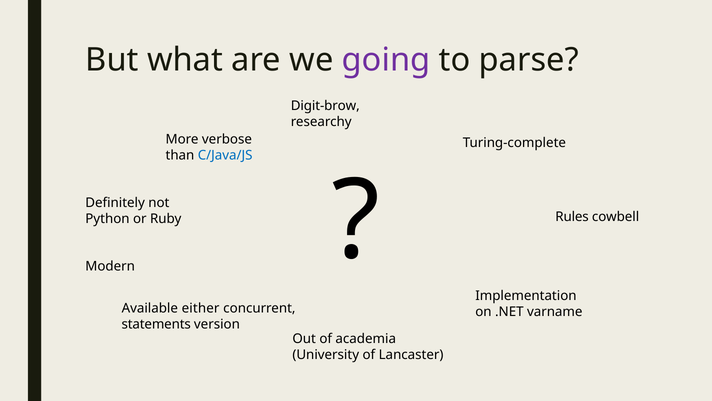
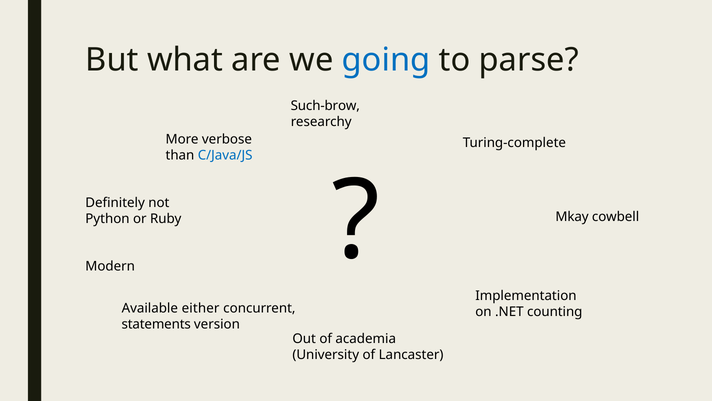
going colour: purple -> blue
Digit-brow: Digit-brow -> Such-brow
Rules: Rules -> Mkay
varname: varname -> counting
